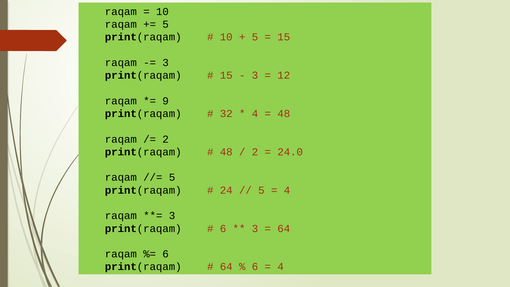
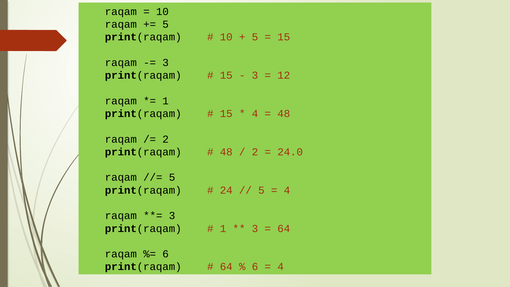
9 at (166, 101): 9 -> 1
32 at (226, 114): 32 -> 15
6 at (223, 228): 6 -> 1
